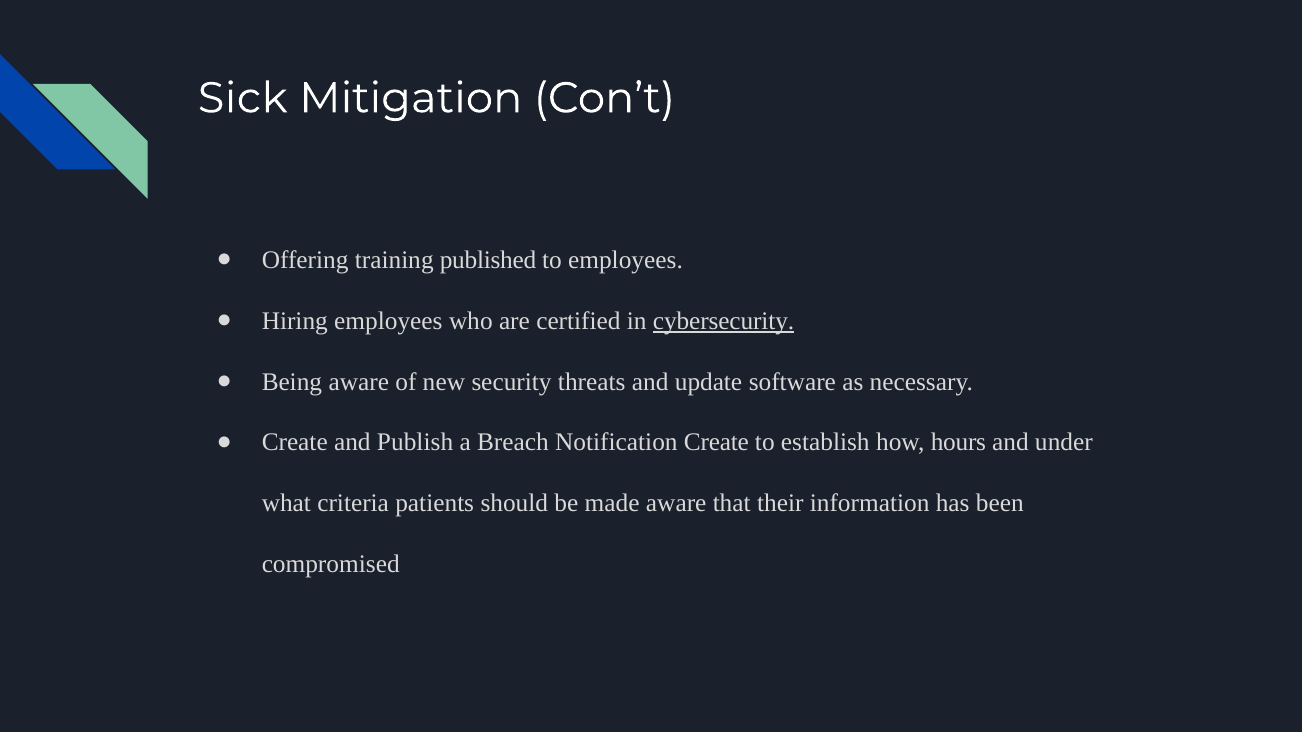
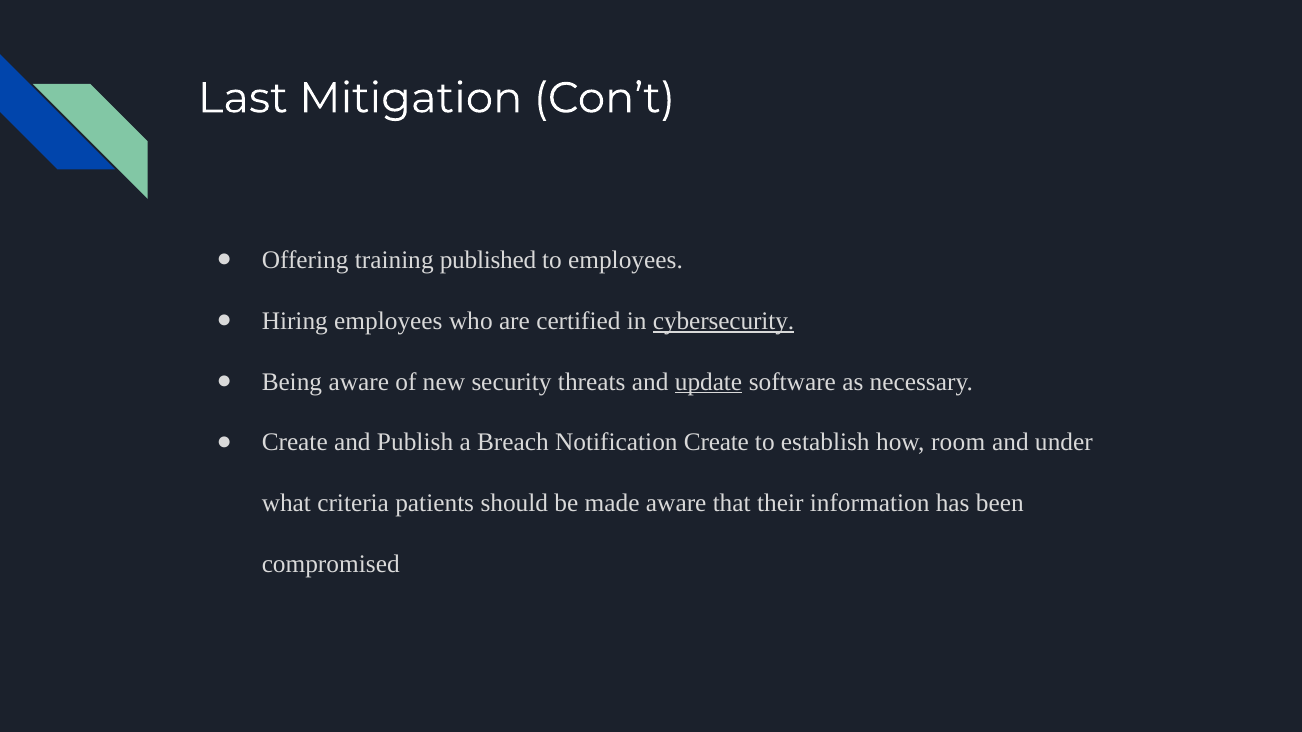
Sick: Sick -> Last
update underline: none -> present
hours: hours -> room
